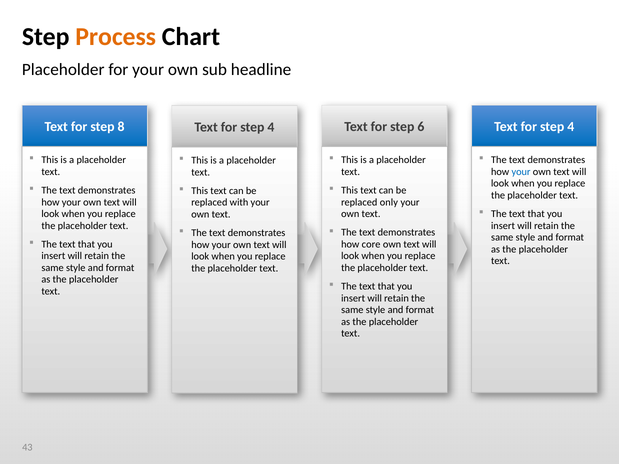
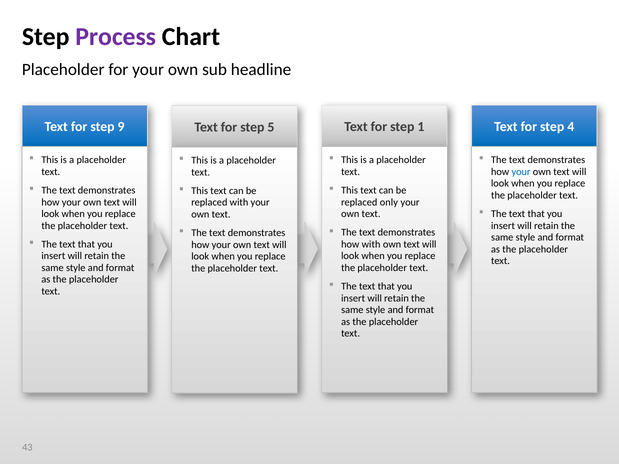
Process colour: orange -> purple
8: 8 -> 9
6: 6 -> 1
4 at (271, 127): 4 -> 5
how core: core -> with
